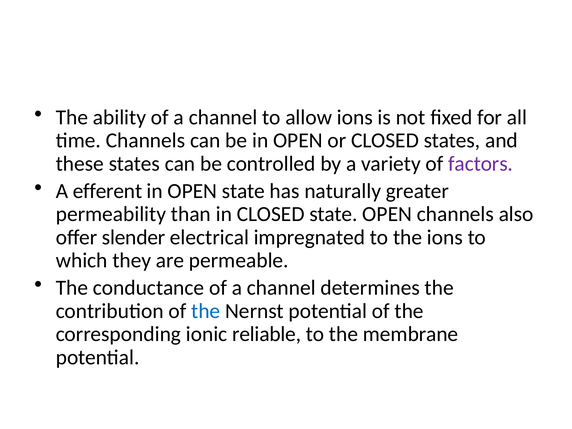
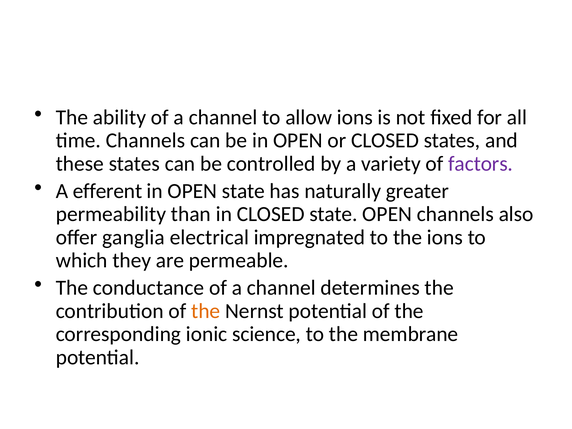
slender: slender -> ganglia
the at (206, 311) colour: blue -> orange
reliable: reliable -> science
